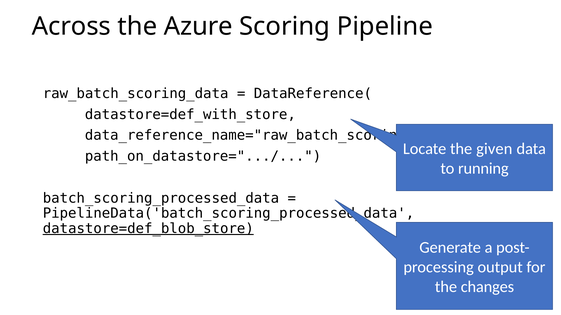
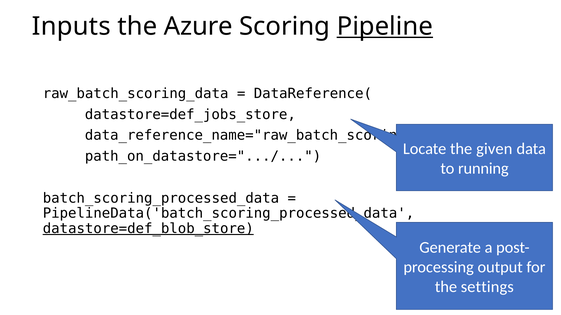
Across: Across -> Inputs
Pipeline underline: none -> present
datastore=def_with_store: datastore=def_with_store -> datastore=def_jobs_store
changes: changes -> settings
